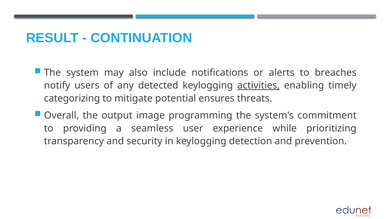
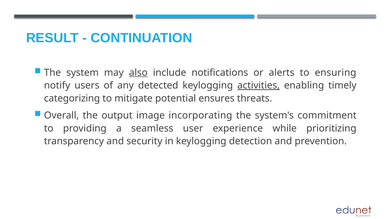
also underline: none -> present
breaches: breaches -> ensuring
programming: programming -> incorporating
